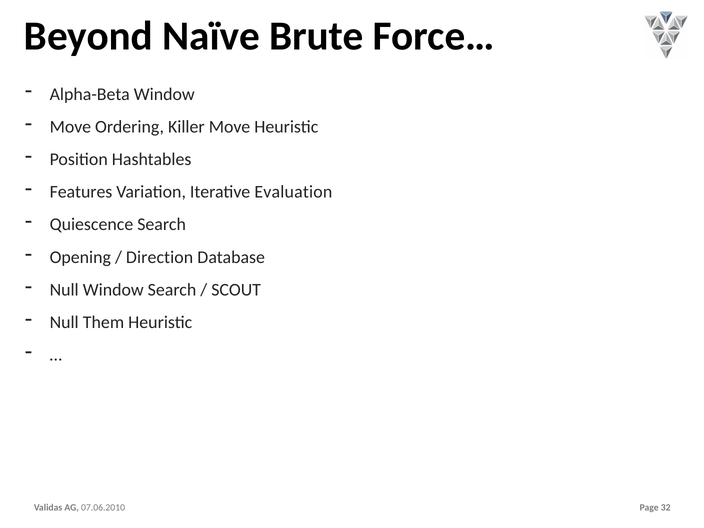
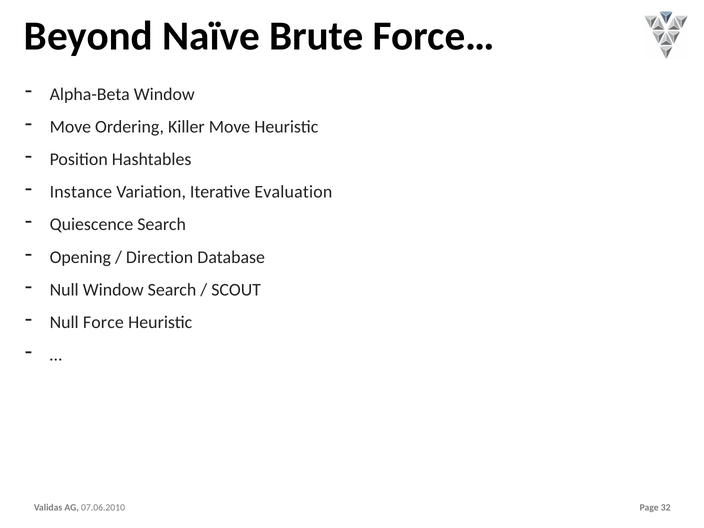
Features: Features -> Instance
Them: Them -> Force
